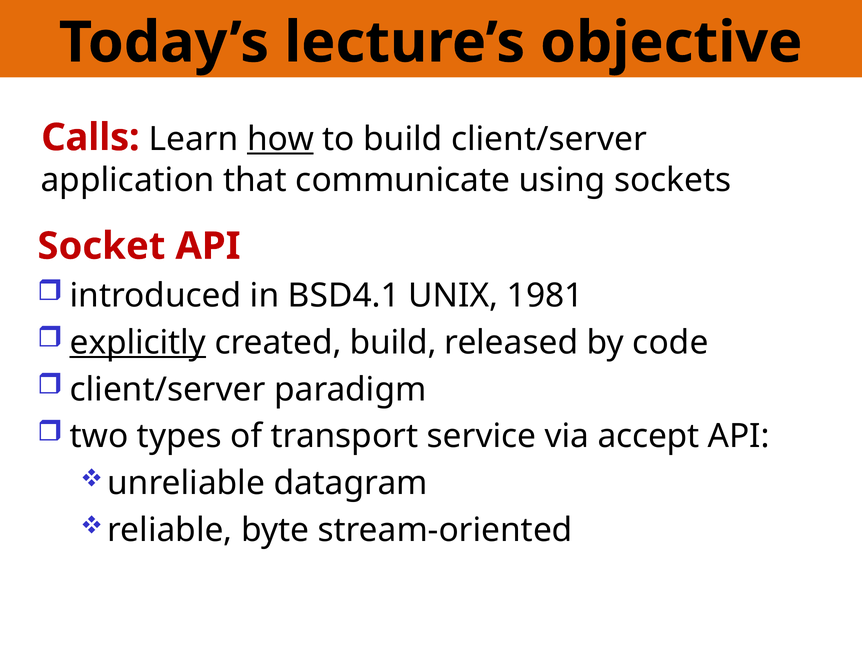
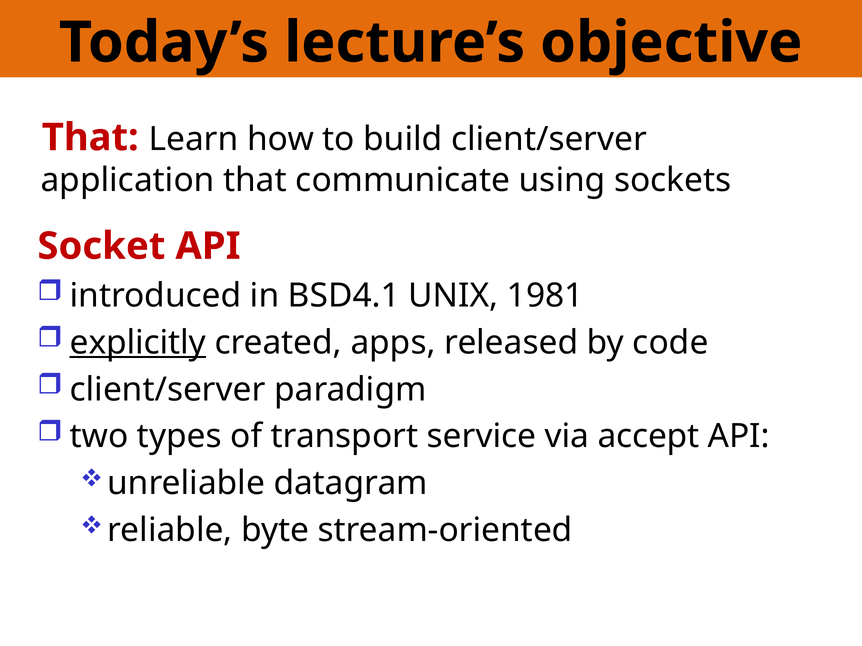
Calls at (90, 138): Calls -> That
how underline: present -> none
created build: build -> apps
